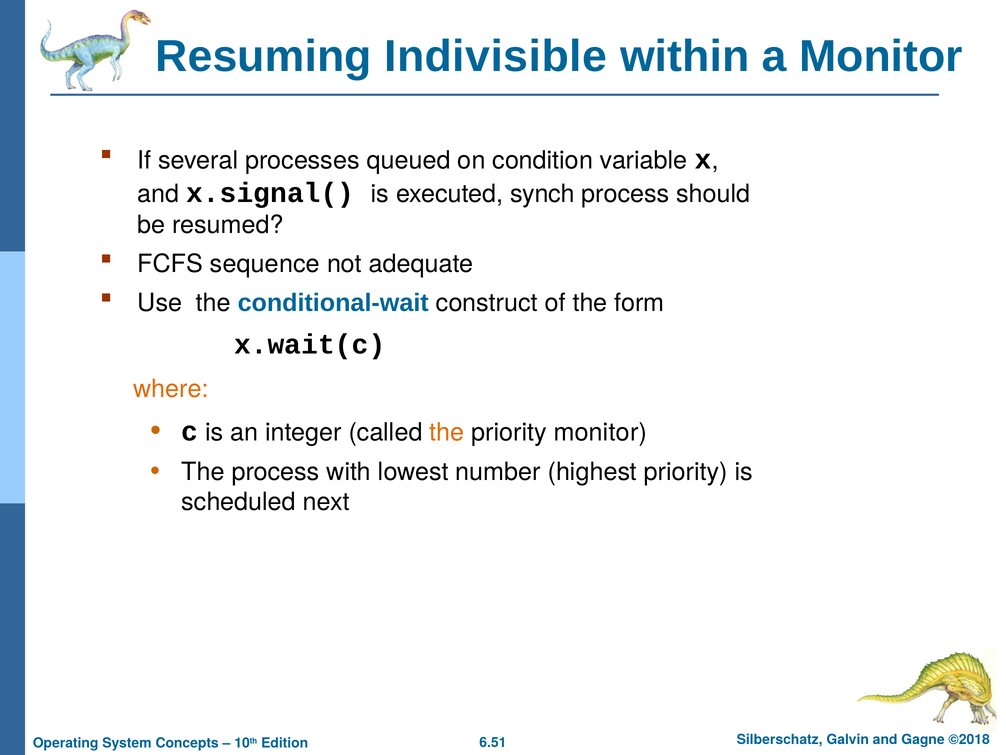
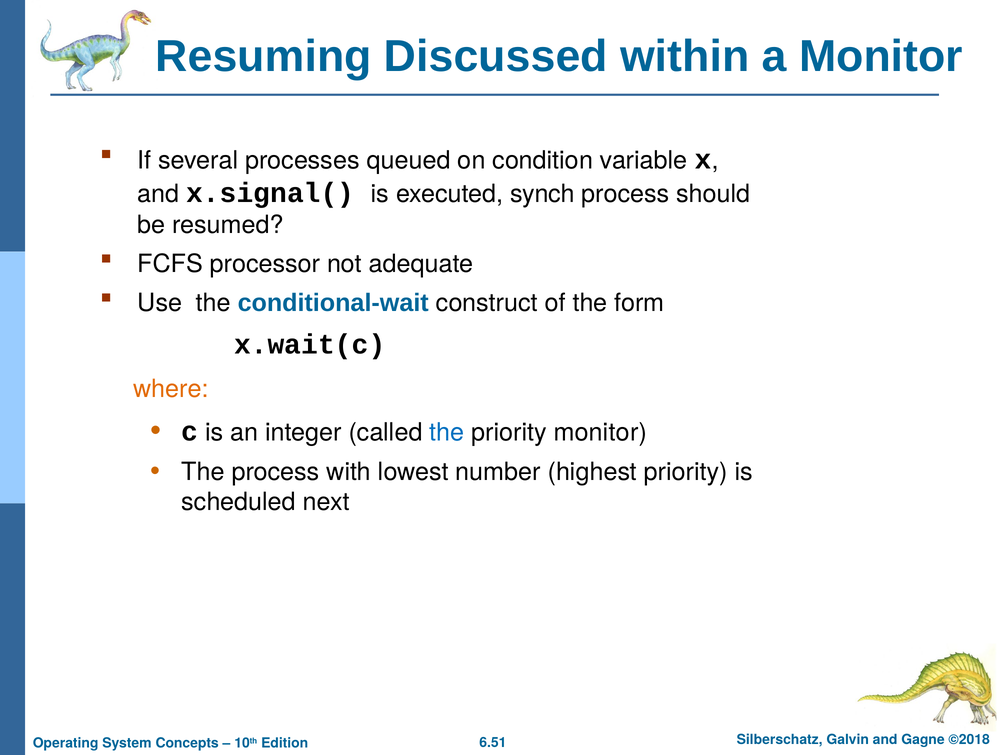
Indivisible: Indivisible -> Discussed
sequence: sequence -> processor
the at (447, 432) colour: orange -> blue
